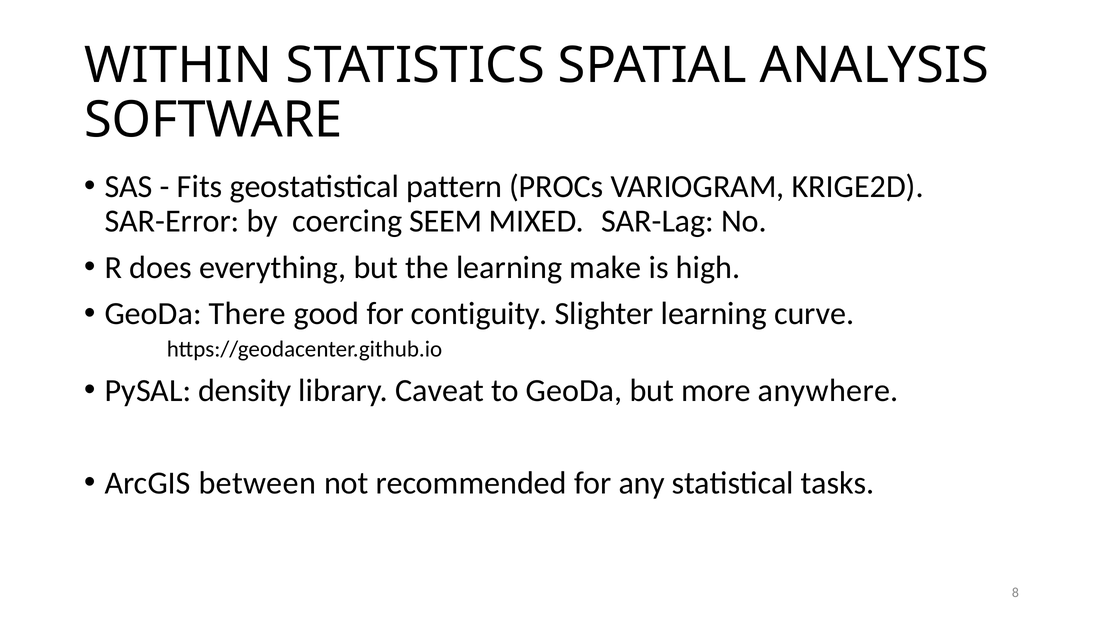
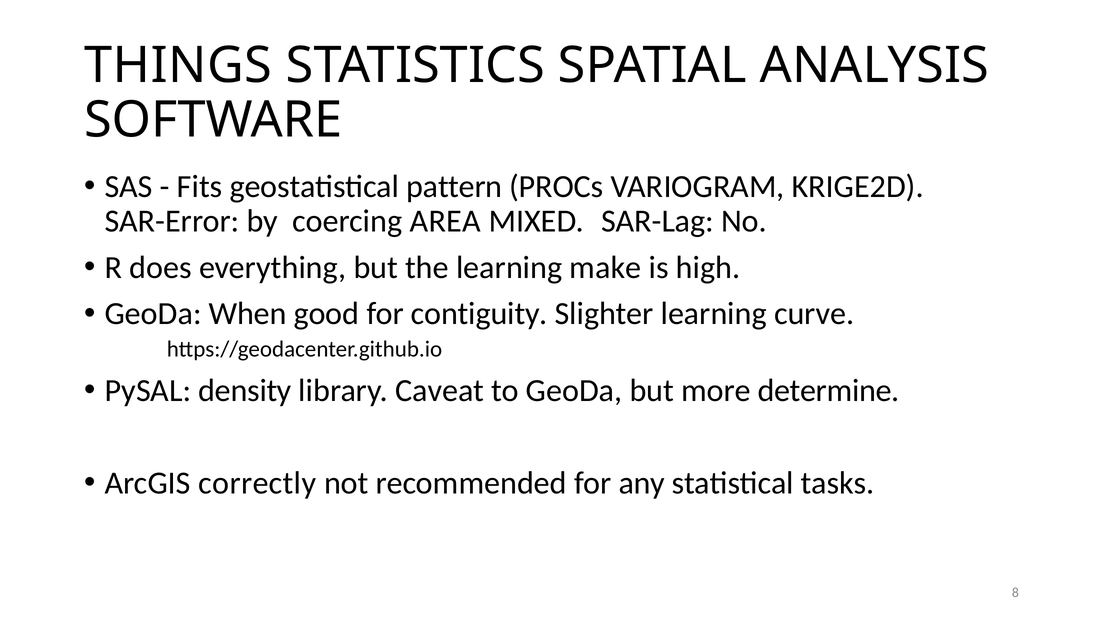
WITHIN: WITHIN -> THINGS
SEEM: SEEM -> AREA
There: There -> When
anywhere: anywhere -> determine
between: between -> correctly
